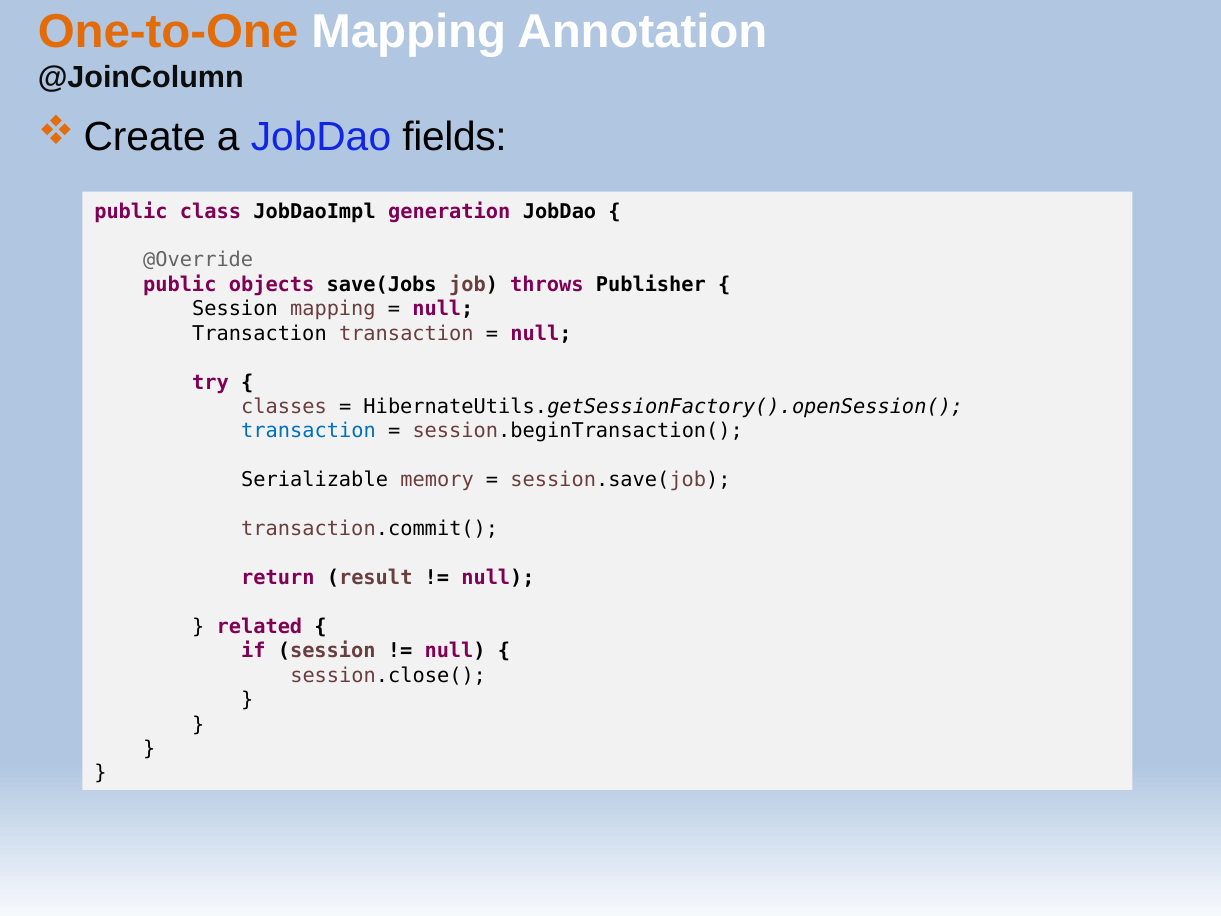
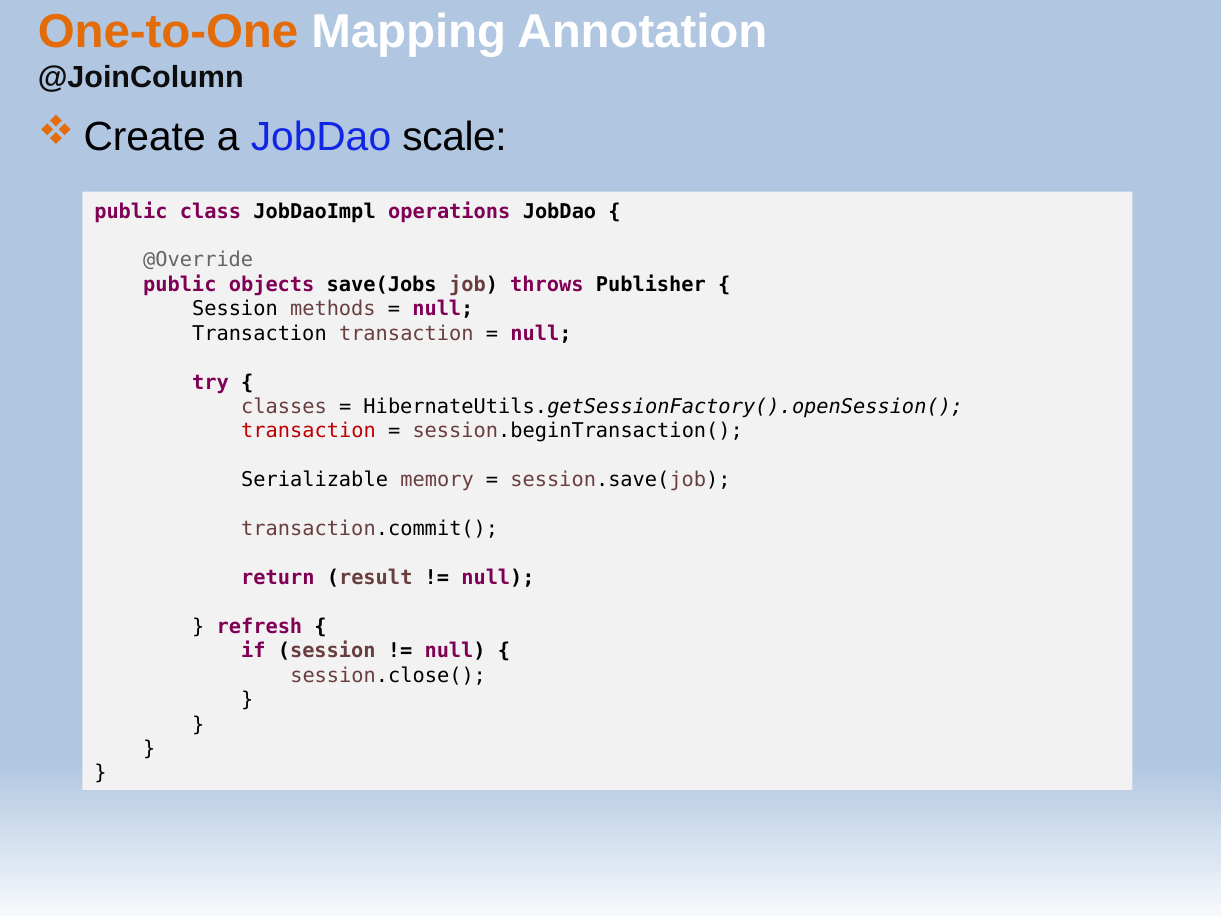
fields: fields -> scale
generation: generation -> operations
Session mapping: mapping -> methods
transaction at (309, 431) colour: blue -> red
related: related -> refresh
